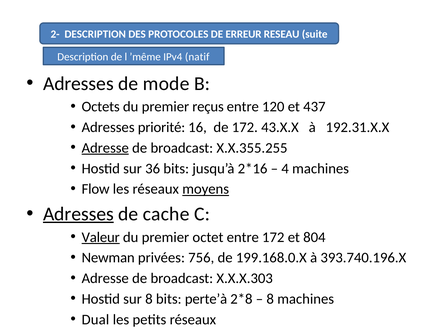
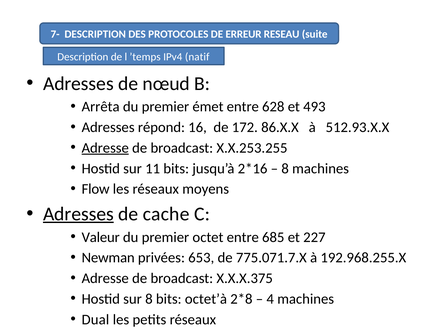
2-: 2- -> 7-
’même: ’même -> ’temps
mode: mode -> nœud
Octets: Octets -> Arrêta
reçus: reçus -> émet
120: 120 -> 628
437: 437 -> 493
priorité: priorité -> répond
43.X.X: 43.X.X -> 86.X.X
192.31.X.X: 192.31.X.X -> 512.93.X.X
X.X.355.255: X.X.355.255 -> X.X.253.255
36: 36 -> 11
4 at (285, 168): 4 -> 8
moyens underline: present -> none
Valeur underline: present -> none
entre 172: 172 -> 685
804: 804 -> 227
756: 756 -> 653
199.168.0.X: 199.168.0.X -> 775.071.7.X
393.740.196.X: 393.740.196.X -> 192.968.255.X
X.X.X.303: X.X.X.303 -> X.X.X.375
perte’à: perte’à -> octet’à
8 at (270, 299): 8 -> 4
